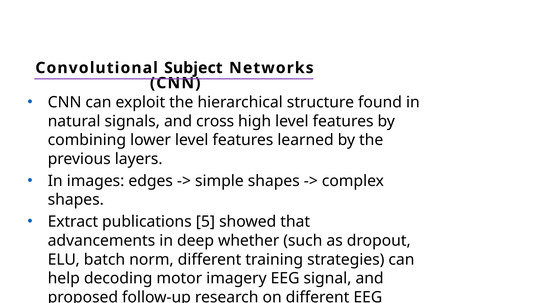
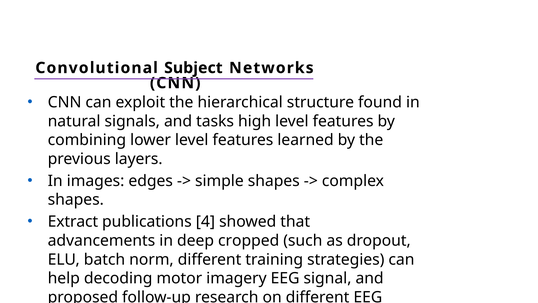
and cross: cross -> tasks
5: 5 -> 4
whether: whether -> cropped
